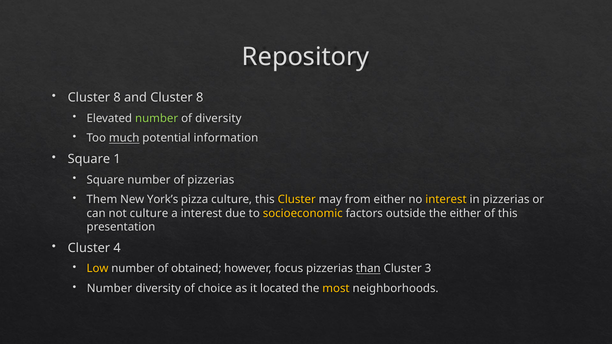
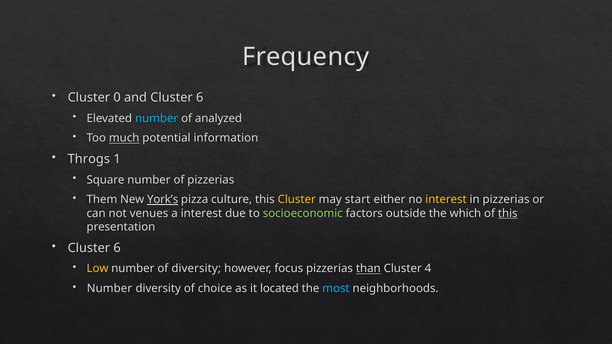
Repository: Repository -> Frequency
8 at (117, 98): 8 -> 0
and Cluster 8: 8 -> 6
number at (157, 118) colour: light green -> light blue
of diversity: diversity -> analyzed
Square at (89, 159): Square -> Throgs
York’s underline: none -> present
from: from -> start
not culture: culture -> venues
socioeconomic colour: yellow -> light green
the either: either -> which
this at (508, 214) underline: none -> present
4 at (117, 248): 4 -> 6
of obtained: obtained -> diversity
3: 3 -> 4
most colour: yellow -> light blue
